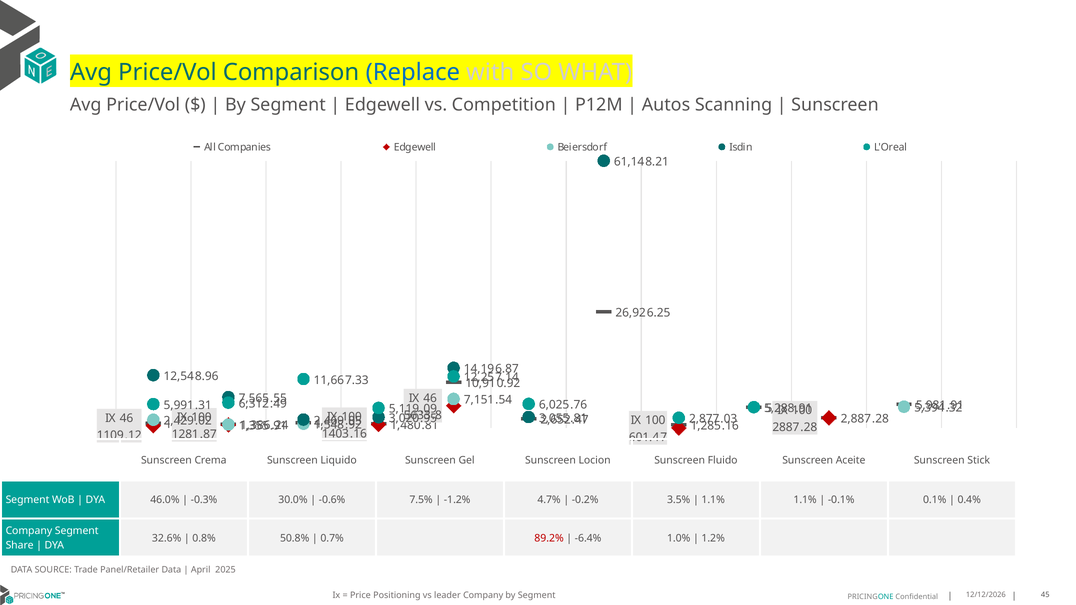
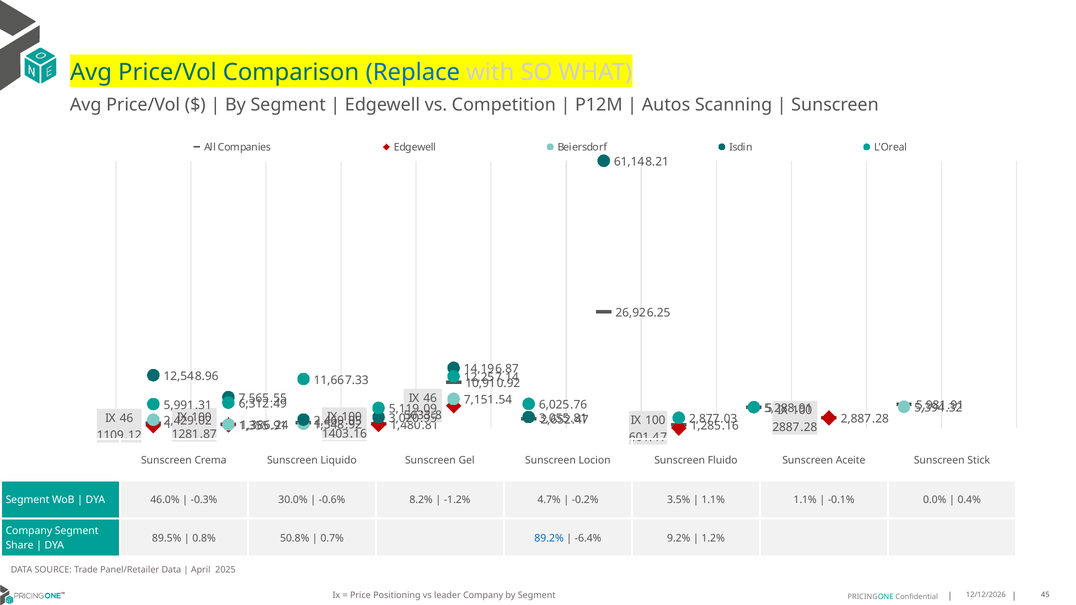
7.5%: 7.5% -> 8.2%
0.1%: 0.1% -> 0.0%
32.6%: 32.6% -> 89.5%
89.2% colour: red -> blue
1.0%: 1.0% -> 9.2%
